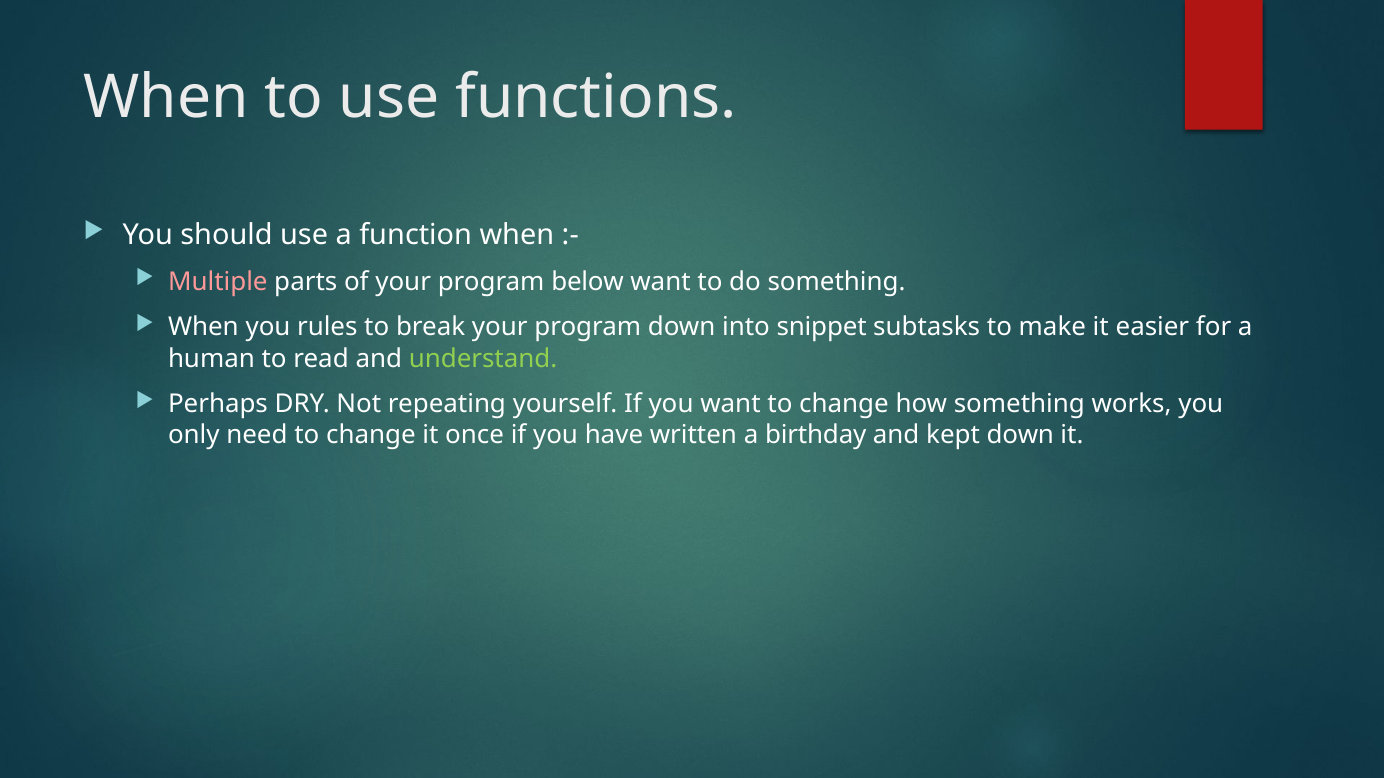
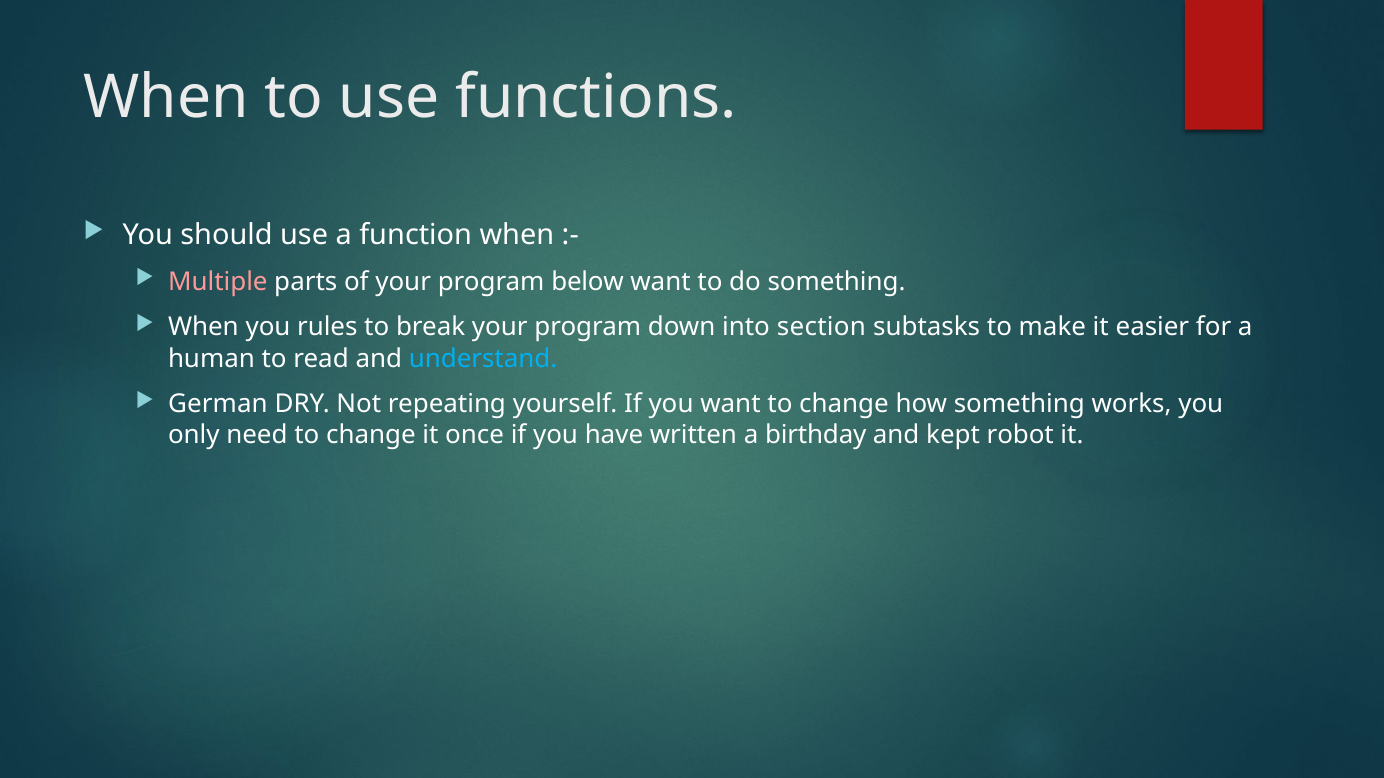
snippet: snippet -> section
understand colour: light green -> light blue
Perhaps: Perhaps -> German
kept down: down -> robot
